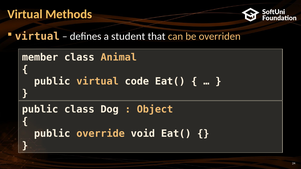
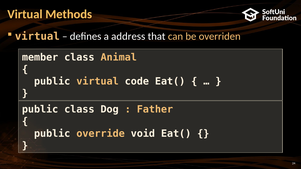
student: student -> address
Object: Object -> Father
